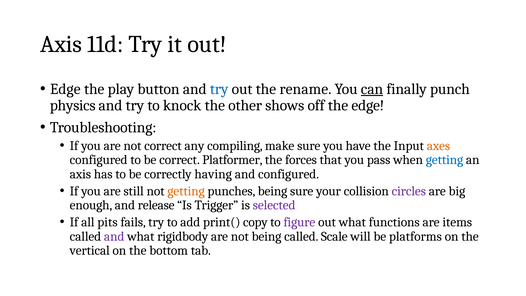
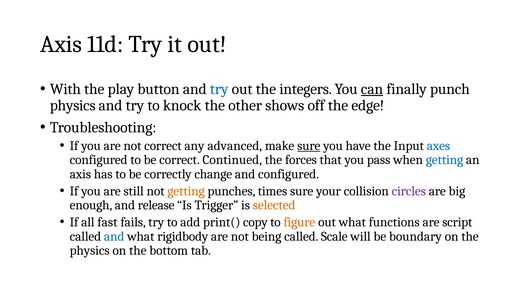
Edge at (65, 89): Edge -> With
rename: rename -> integers
compiling: compiling -> advanced
sure at (309, 146) underline: none -> present
axes colour: orange -> blue
Platformer: Platformer -> Continued
having: having -> change
punches being: being -> times
selected colour: purple -> orange
pits: pits -> fast
figure colour: purple -> orange
items: items -> script
and at (114, 236) colour: purple -> blue
platforms: platforms -> boundary
vertical at (90, 250): vertical -> physics
